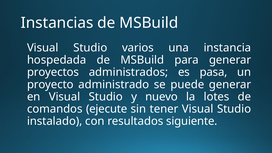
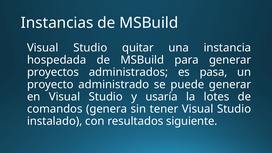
varios: varios -> quitar
nuevo: nuevo -> usaría
ejecute: ejecute -> genera
